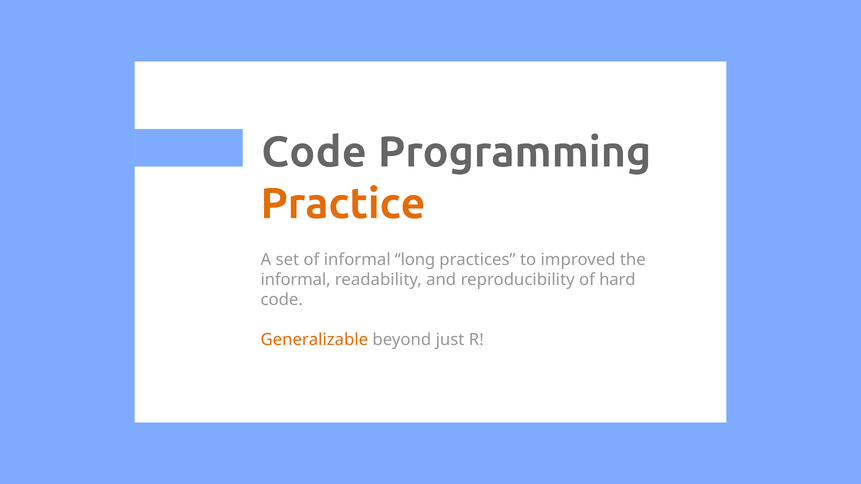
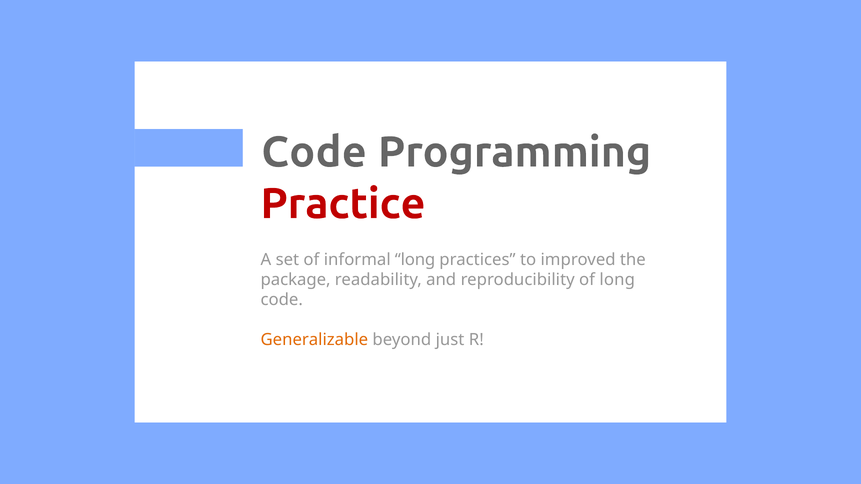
Practice colour: orange -> red
informal at (296, 280): informal -> package
of hard: hard -> long
